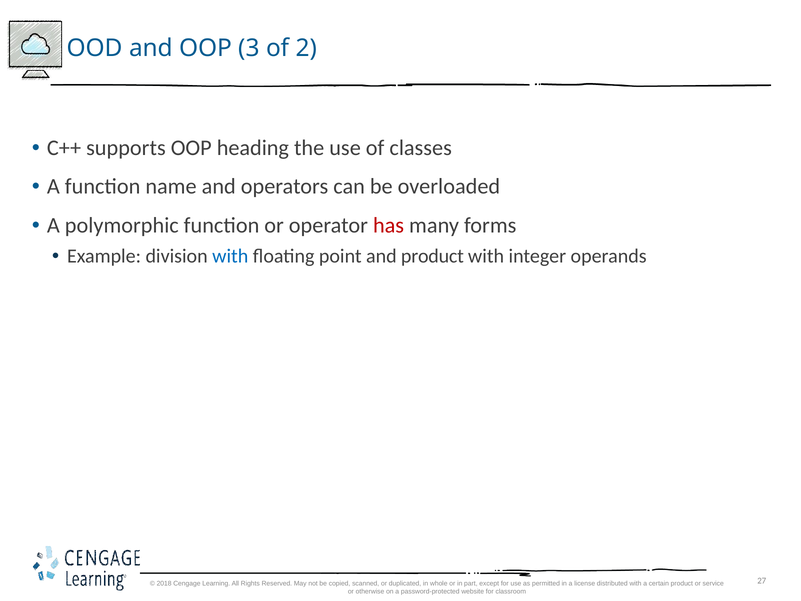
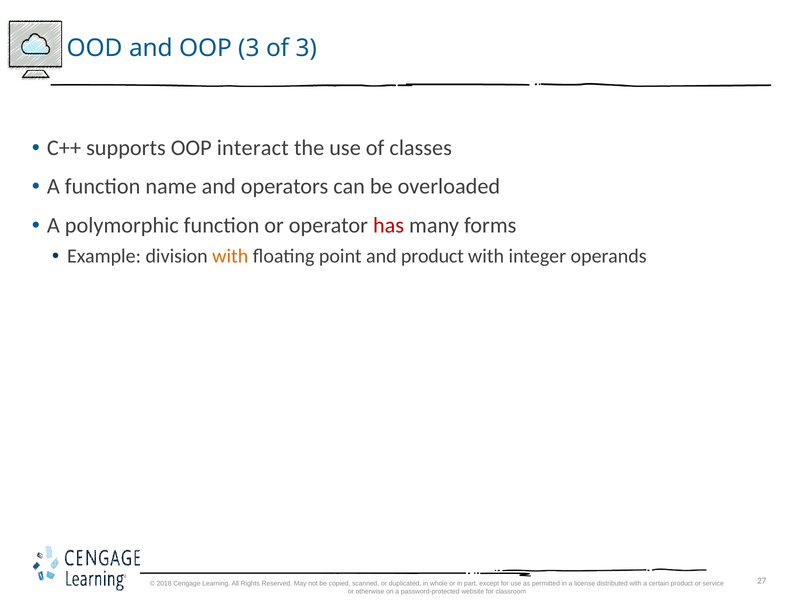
of 2: 2 -> 3
heading: heading -> interact
with at (230, 256) colour: blue -> orange
